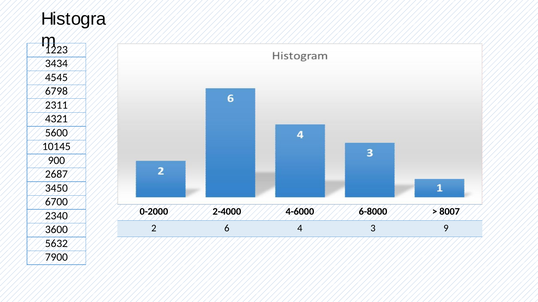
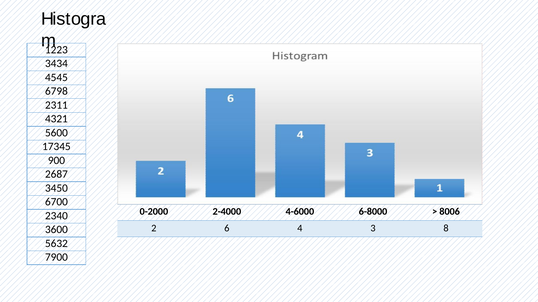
10145: 10145 -> 17345
8007: 8007 -> 8006
9: 9 -> 8
